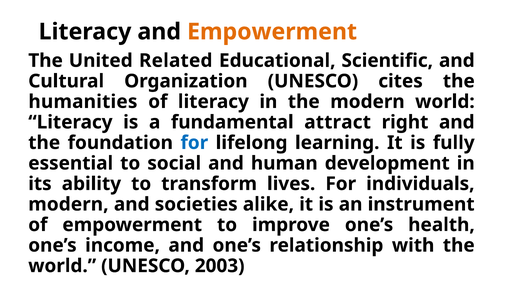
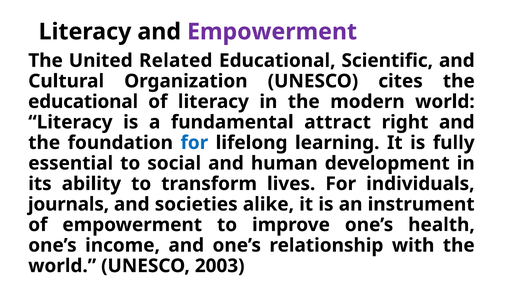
Empowerment at (272, 32) colour: orange -> purple
humanities at (83, 102): humanities -> educational
modern at (68, 204): modern -> journals
